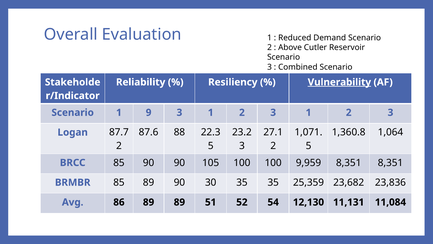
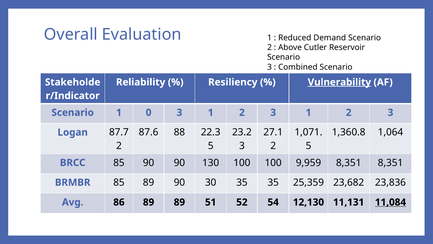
9: 9 -> 0
105: 105 -> 130
11,084 underline: none -> present
